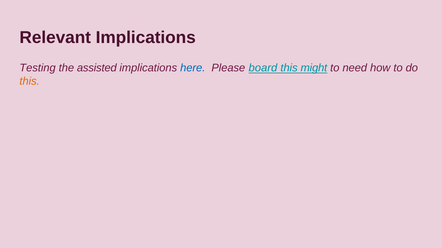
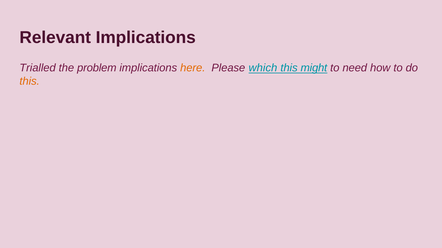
Testing: Testing -> Trialled
assisted: assisted -> problem
here colour: blue -> orange
board: board -> which
